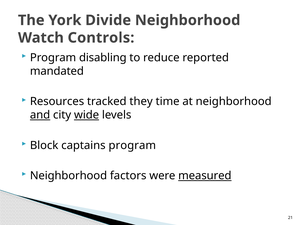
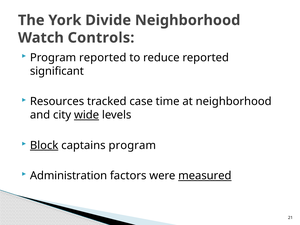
Program disabling: disabling -> reported
mandated: mandated -> significant
they: they -> case
and underline: present -> none
Block underline: none -> present
Neighborhood at (69, 176): Neighborhood -> Administration
